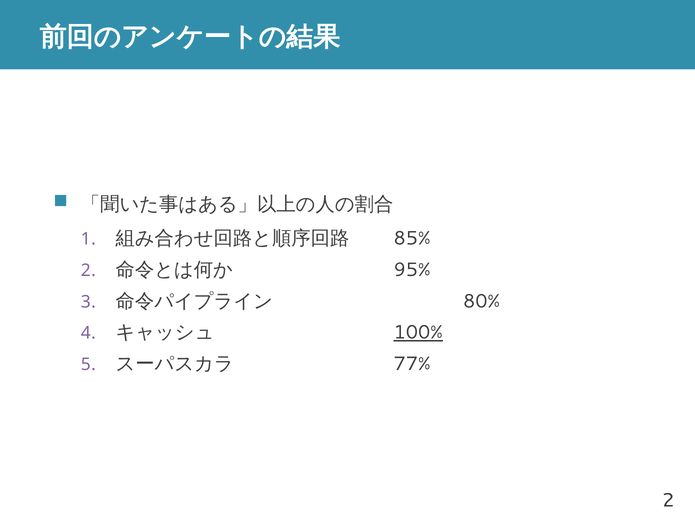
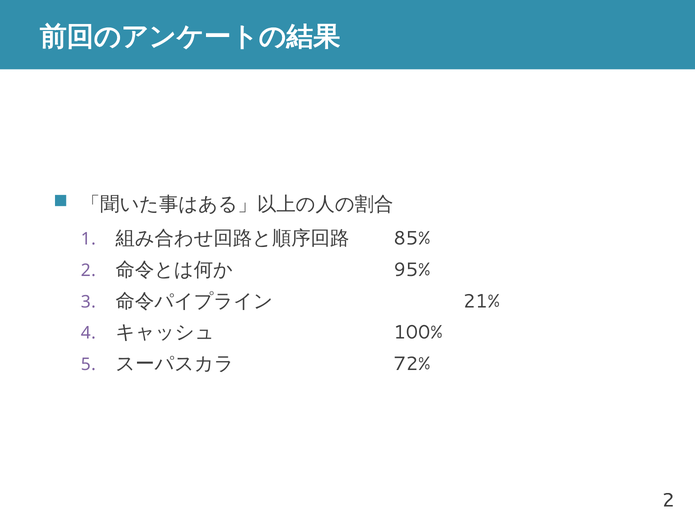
80%: 80% -> 21%
100% underline: present -> none
77%: 77% -> 72%
